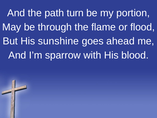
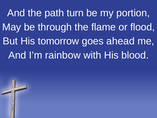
sunshine: sunshine -> tomorrow
sparrow: sparrow -> rainbow
